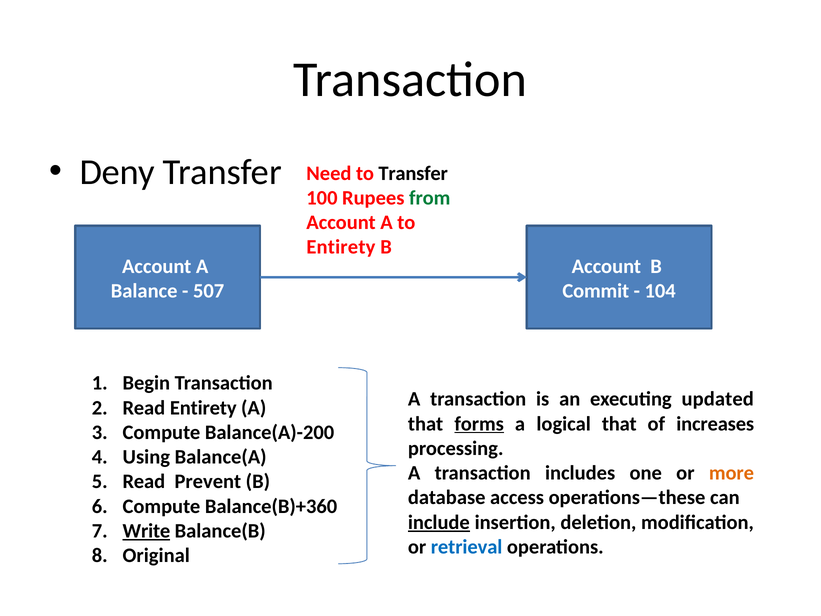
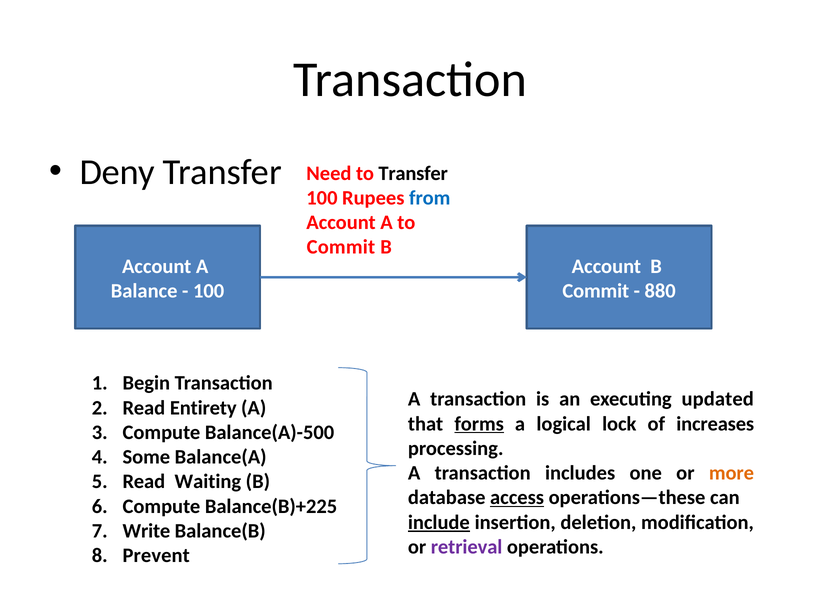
from colour: green -> blue
Entirety at (341, 247): Entirety -> Commit
507 at (209, 291): 507 -> 100
104: 104 -> 880
logical that: that -> lock
Balance(A)-200: Balance(A)-200 -> Balance(A)-500
Using: Using -> Some
Prevent: Prevent -> Waiting
access underline: none -> present
Balance(B)+360: Balance(B)+360 -> Balance(B)+225
Write underline: present -> none
retrieval colour: blue -> purple
Original: Original -> Prevent
